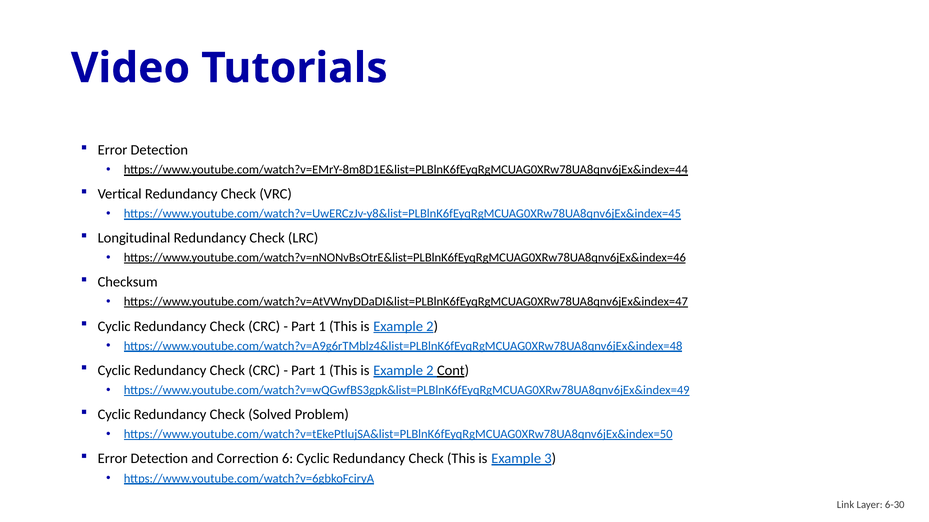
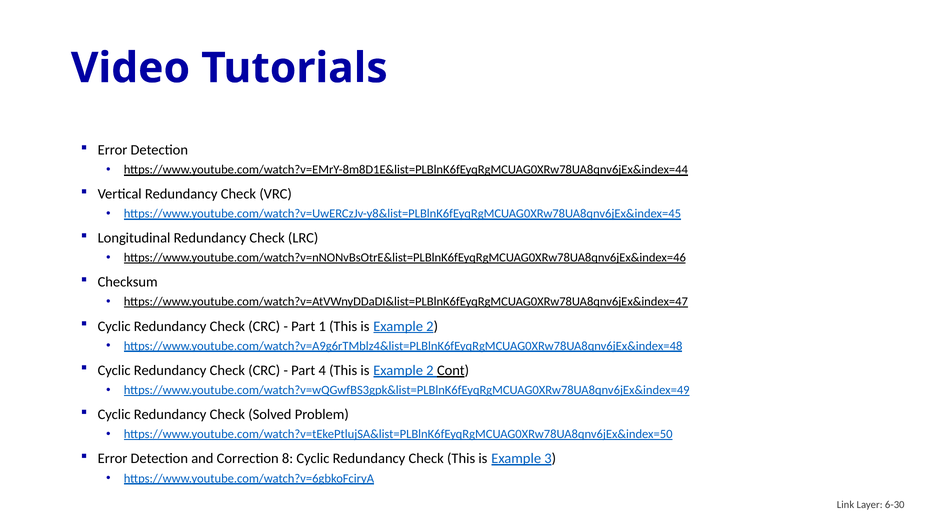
1 at (322, 371): 1 -> 4
6: 6 -> 8
